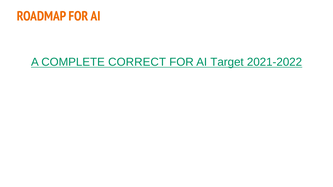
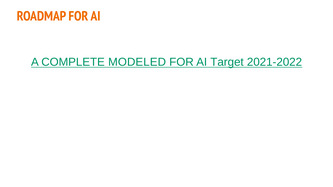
CORRECT: CORRECT -> MODELED
